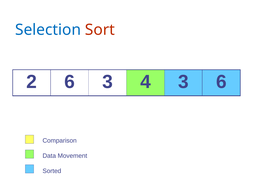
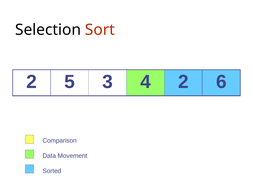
Selection colour: blue -> black
2 6: 6 -> 5
4 3: 3 -> 2
